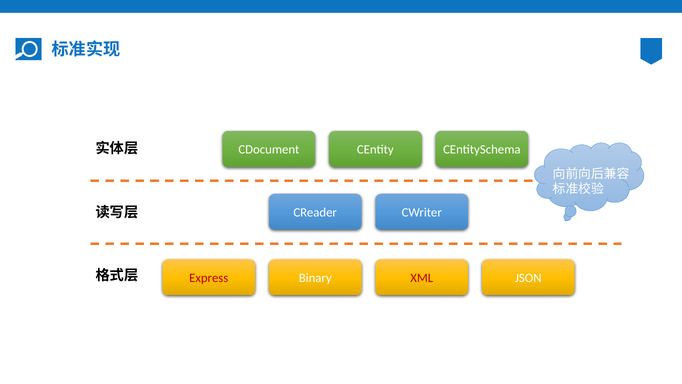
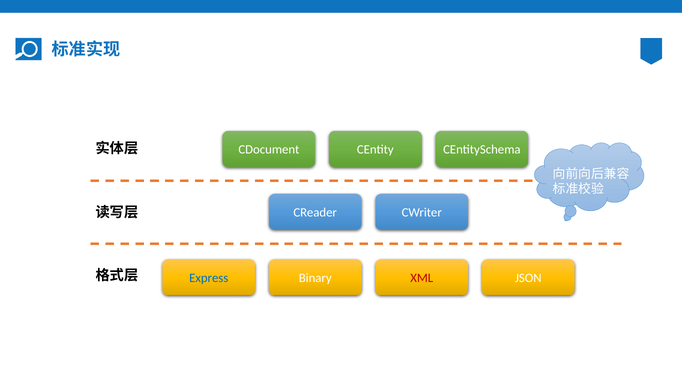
Express colour: red -> blue
